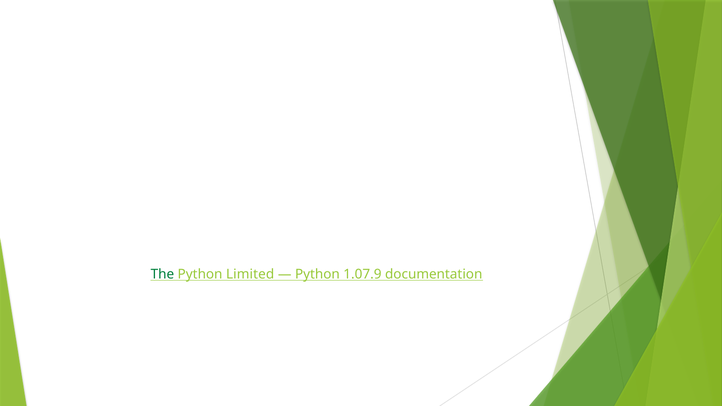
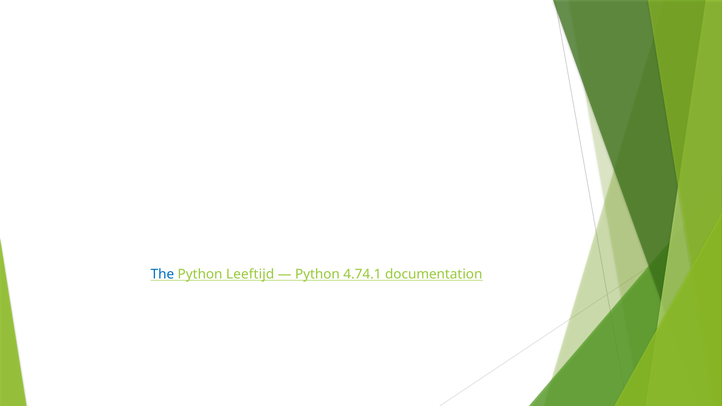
The colour: green -> blue
Limited: Limited -> Leeftijd
1.07.9: 1.07.9 -> 4.74.1
